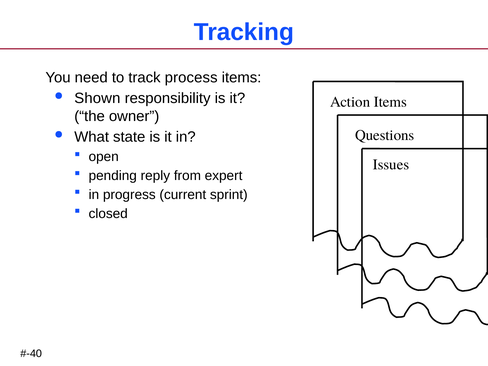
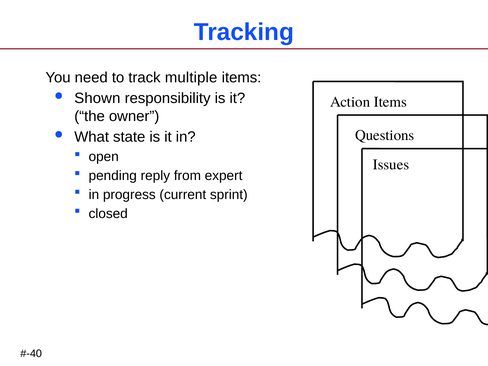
process: process -> multiple
